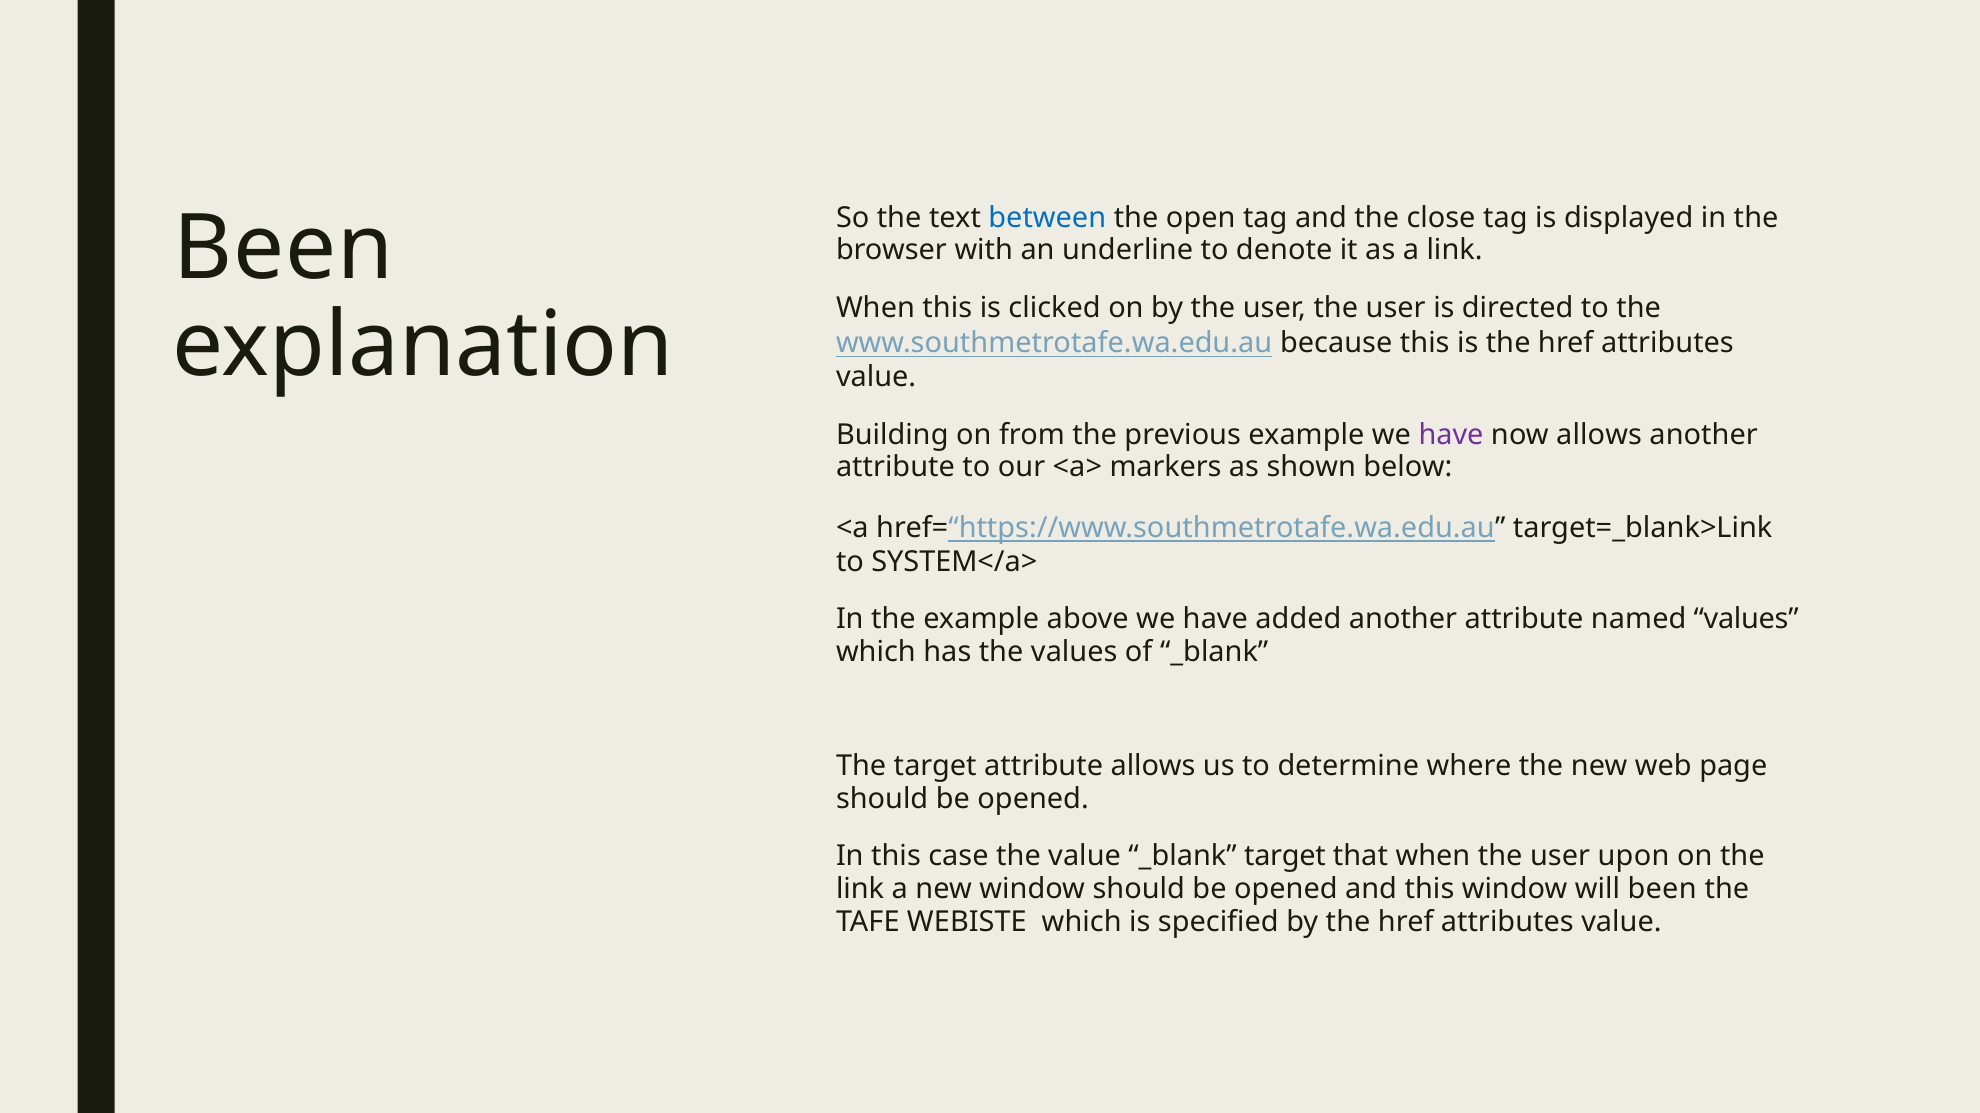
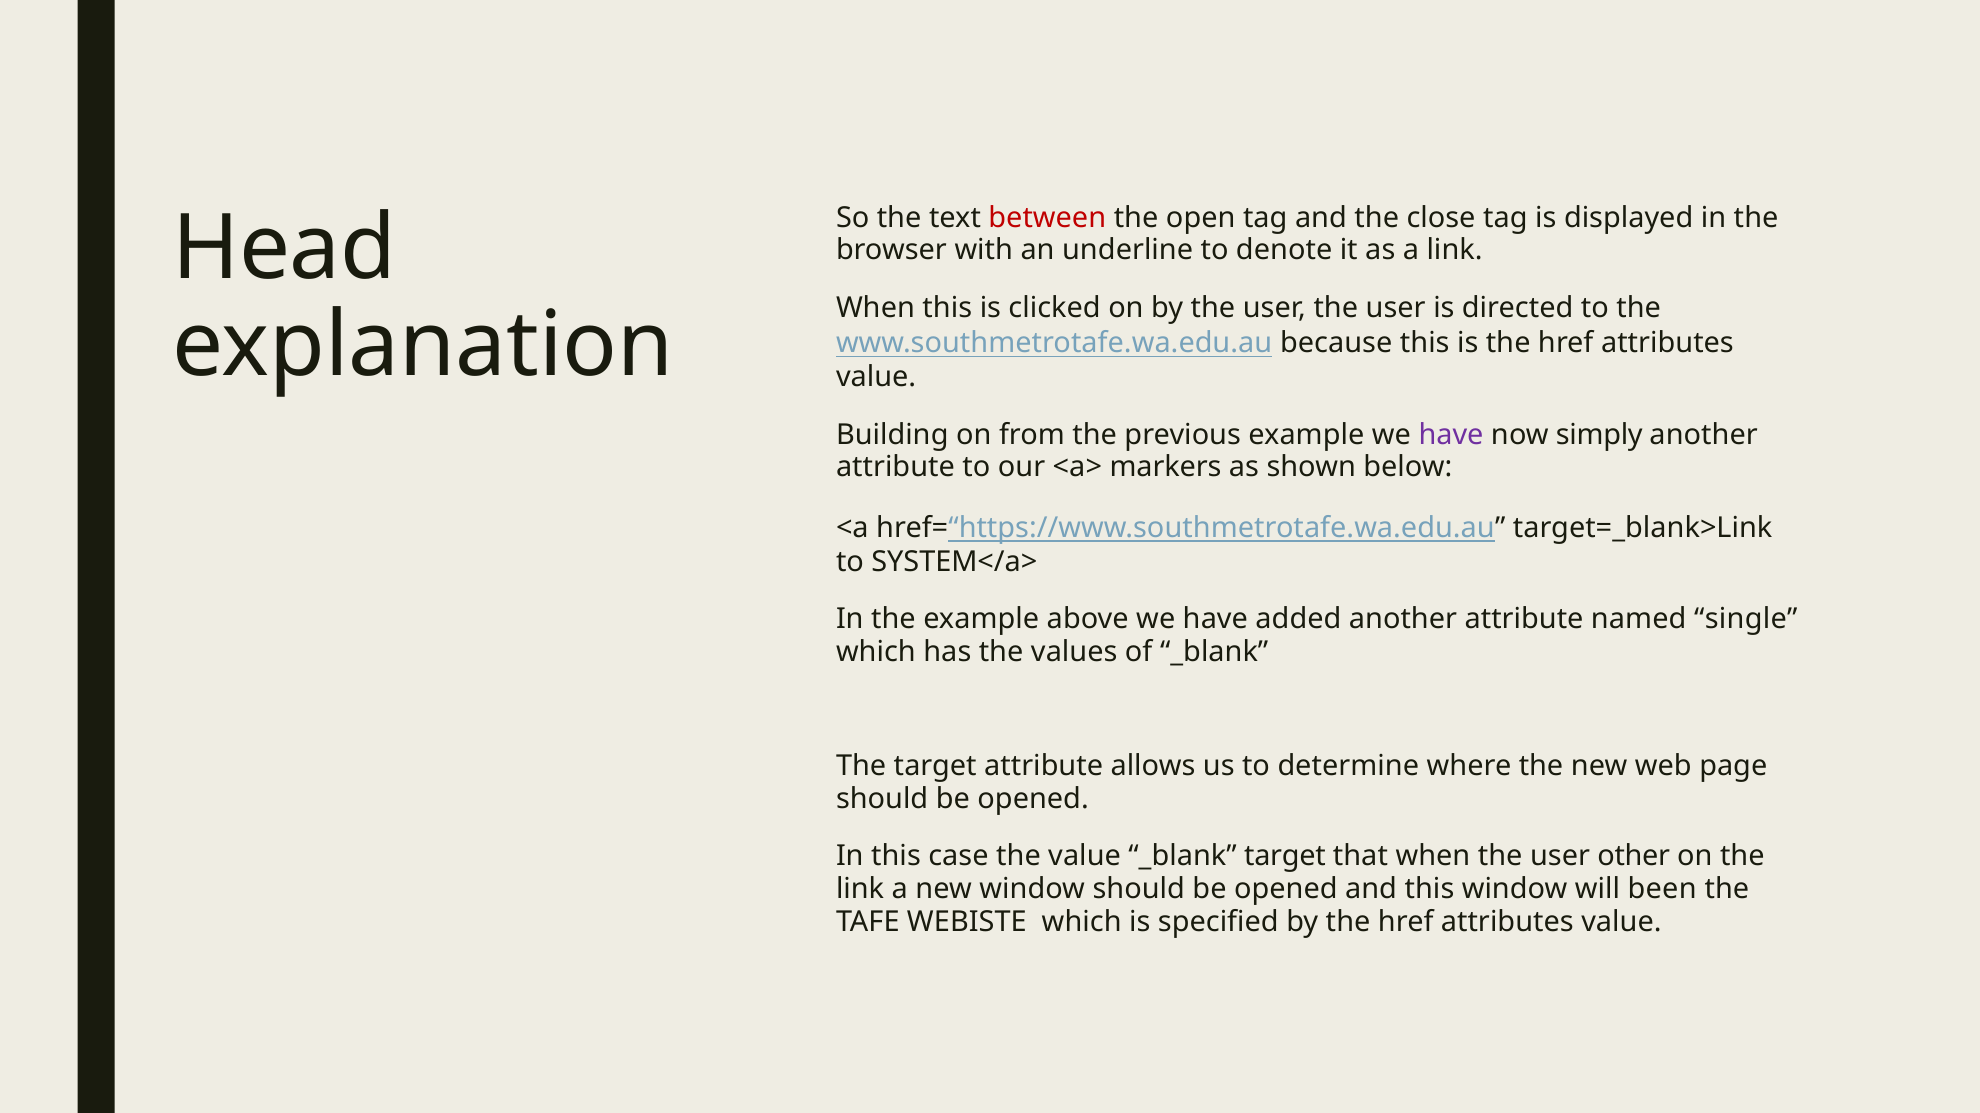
between colour: blue -> red
Been at (284, 249): Been -> Head
now allows: allows -> simply
named values: values -> single
upon: upon -> other
